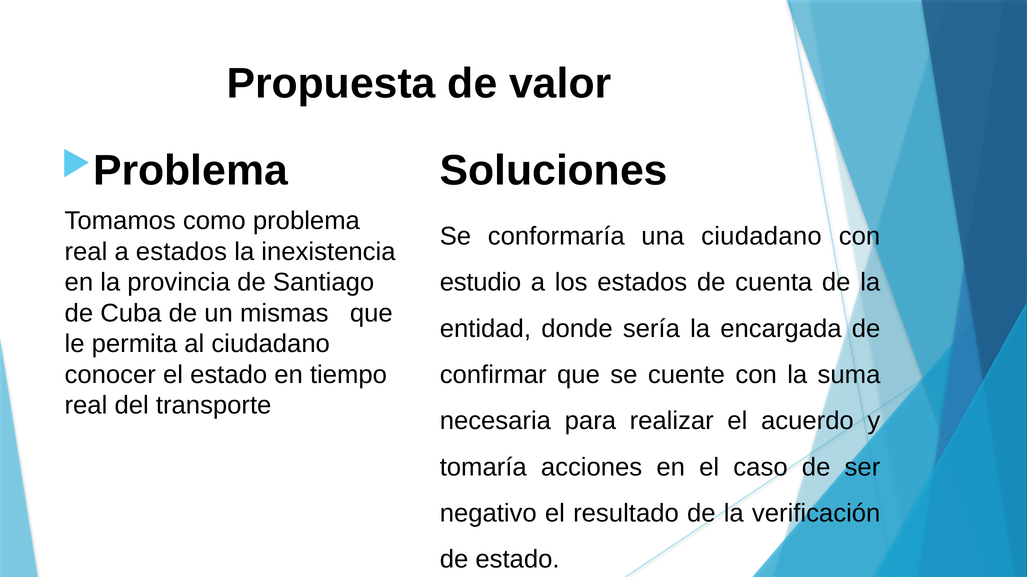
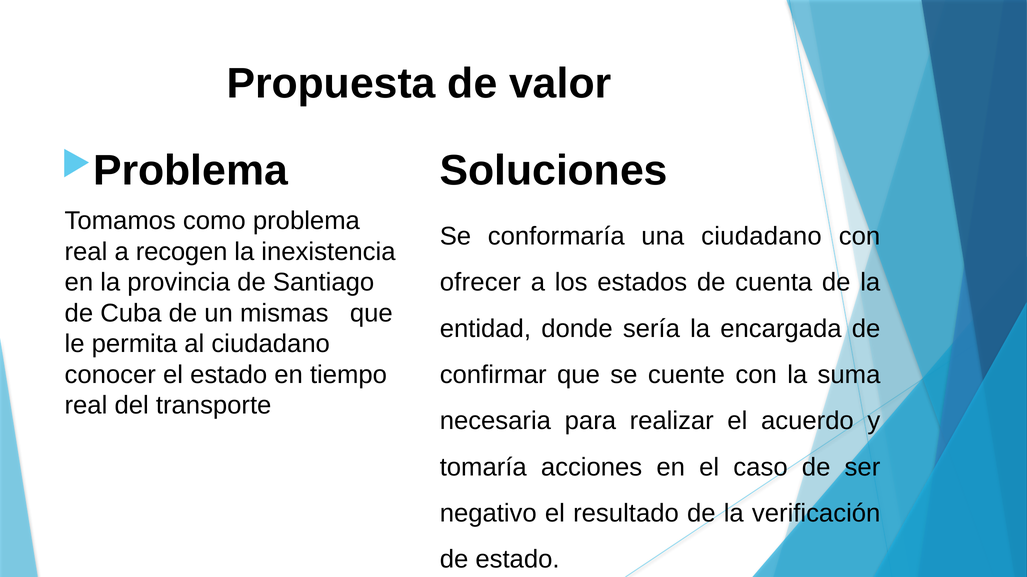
a estados: estados -> recogen
estudio: estudio -> ofrecer
